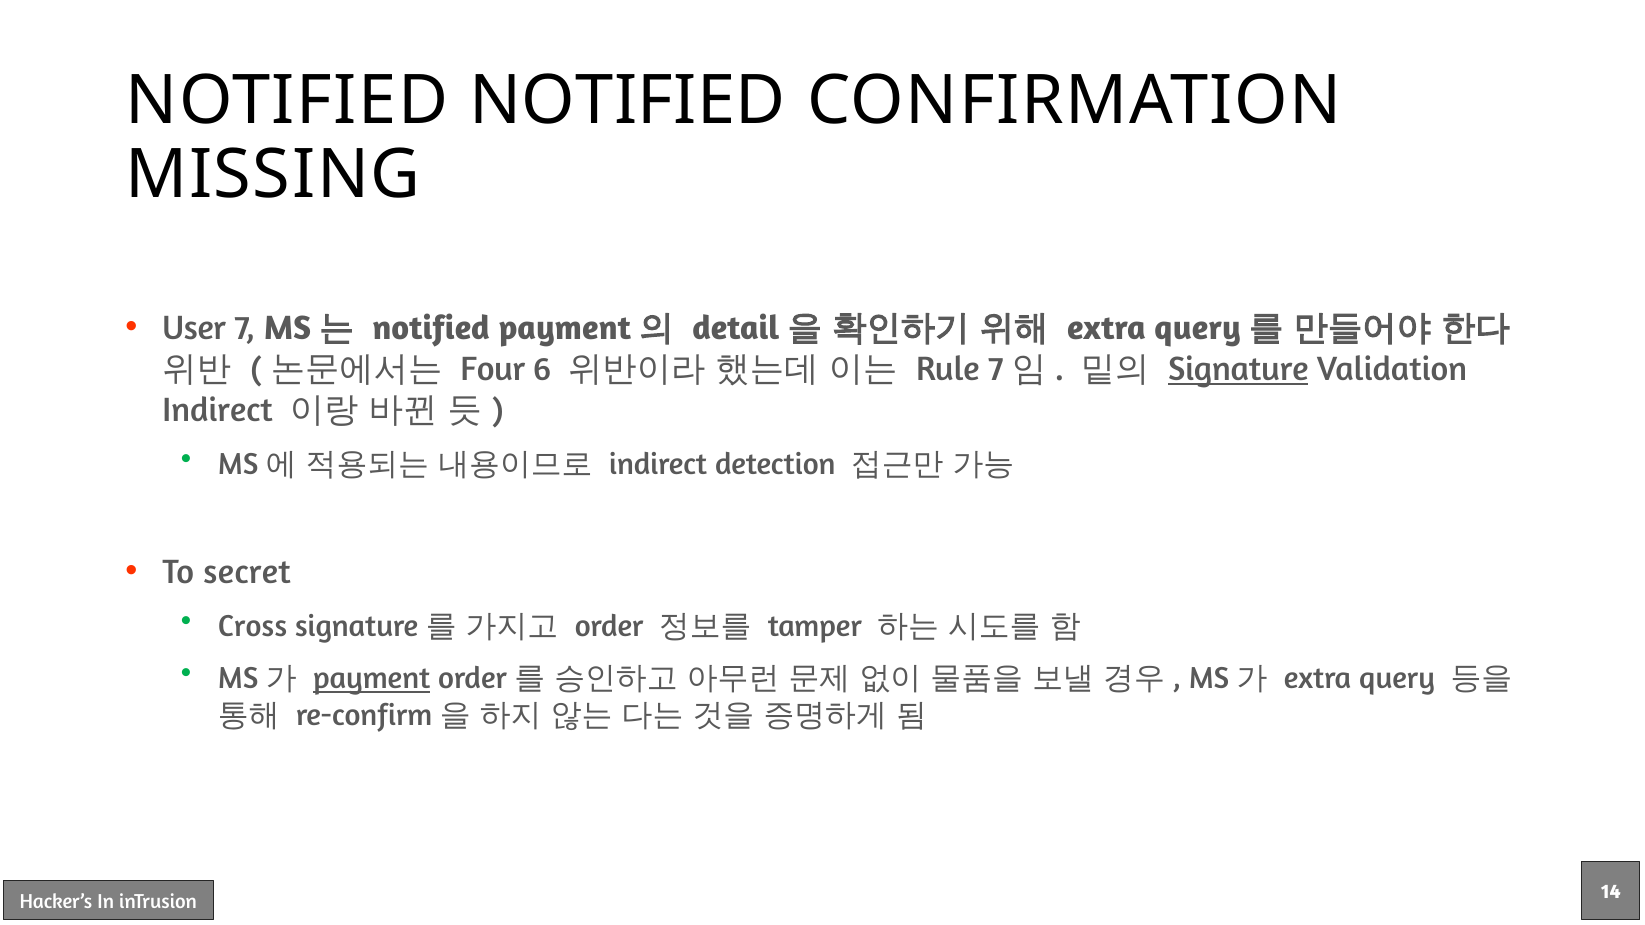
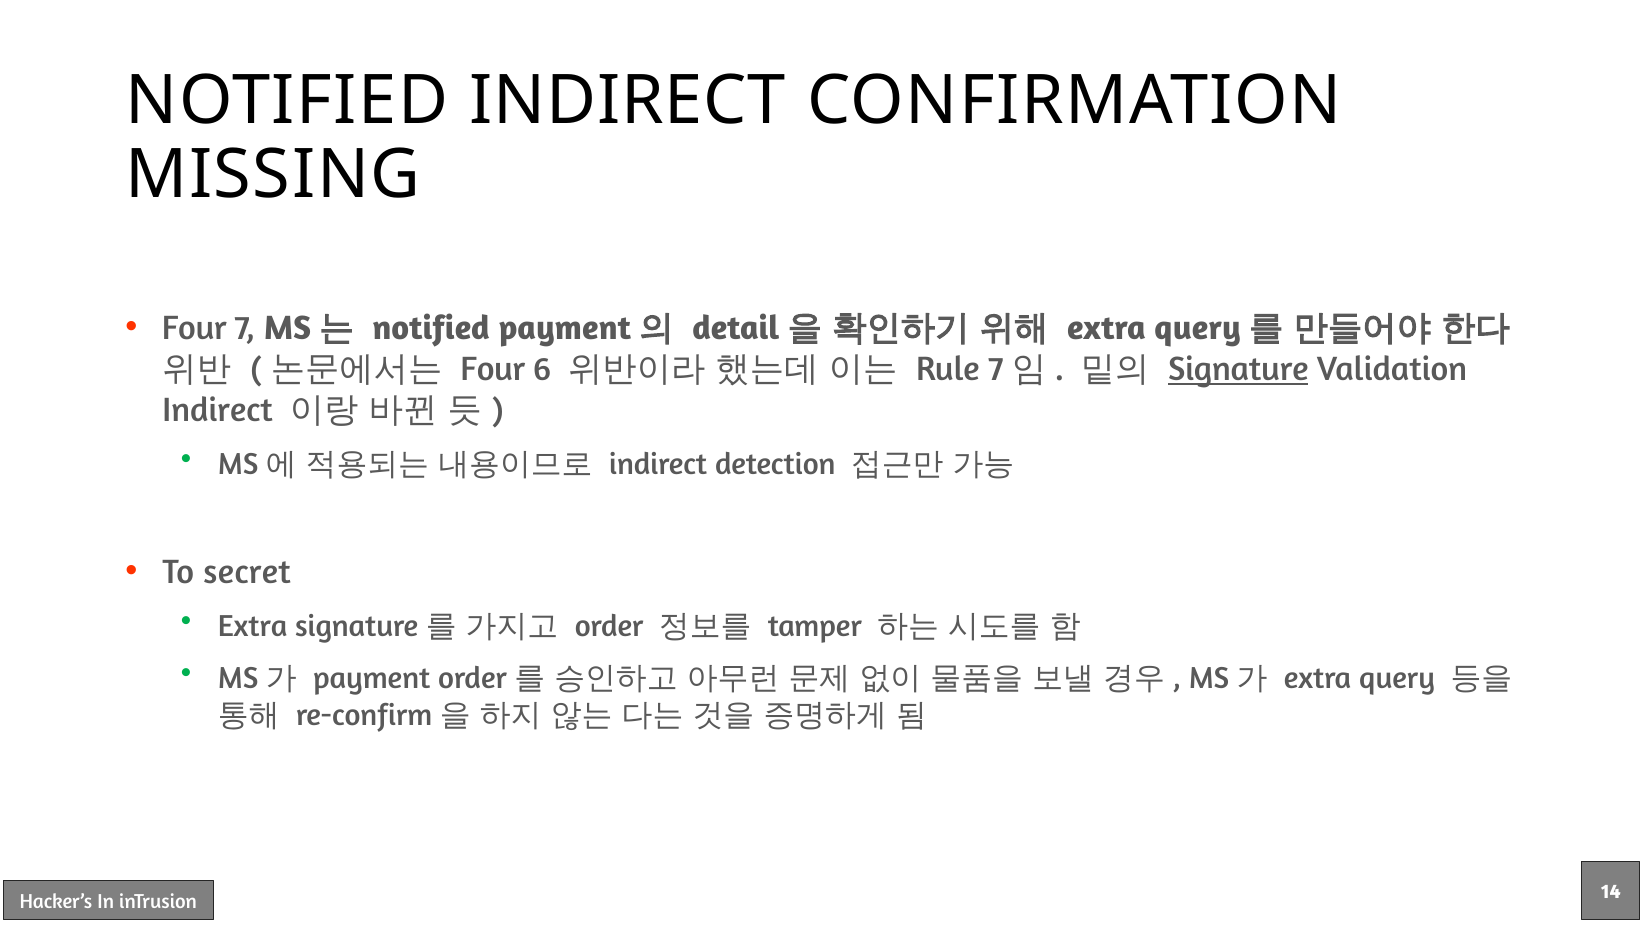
NOTIFIED NOTIFIED: NOTIFIED -> INDIRECT
User at (194, 328): User -> Four
Cross at (253, 626): Cross -> Extra
payment underline: present -> none
